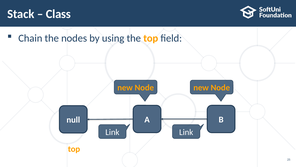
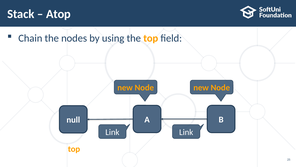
Class: Class -> Atop
